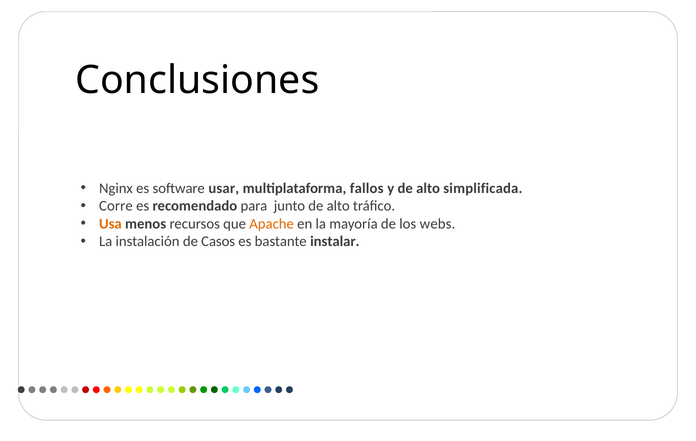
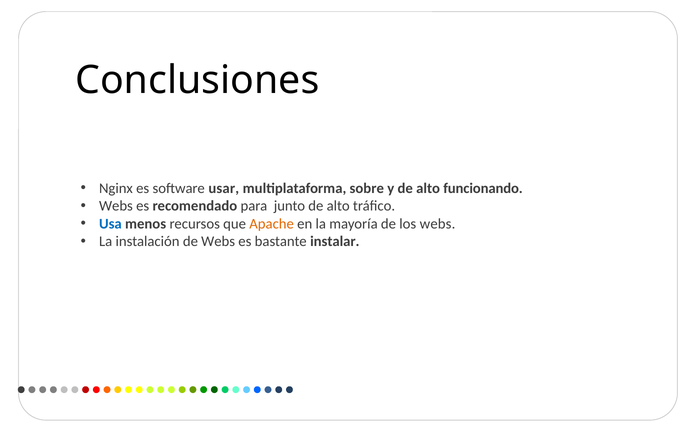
fallos: fallos -> sobre
simplificada: simplificada -> funcionando
Corre at (116, 206): Corre -> Webs
Usa colour: orange -> blue
de Casos: Casos -> Webs
